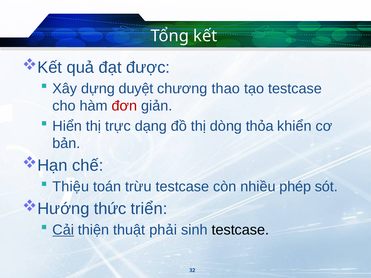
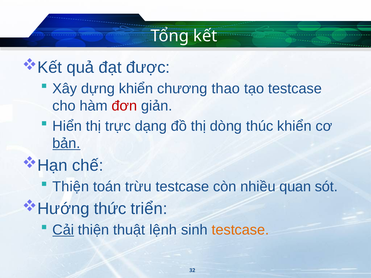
dựng duyệt: duyệt -> khiển
thỏa: thỏa -> thúc
bản underline: none -> present
Thiệu at (71, 187): Thiệu -> Thiện
phép: phép -> quan
phải: phải -> lệnh
testcase at (240, 230) colour: black -> orange
